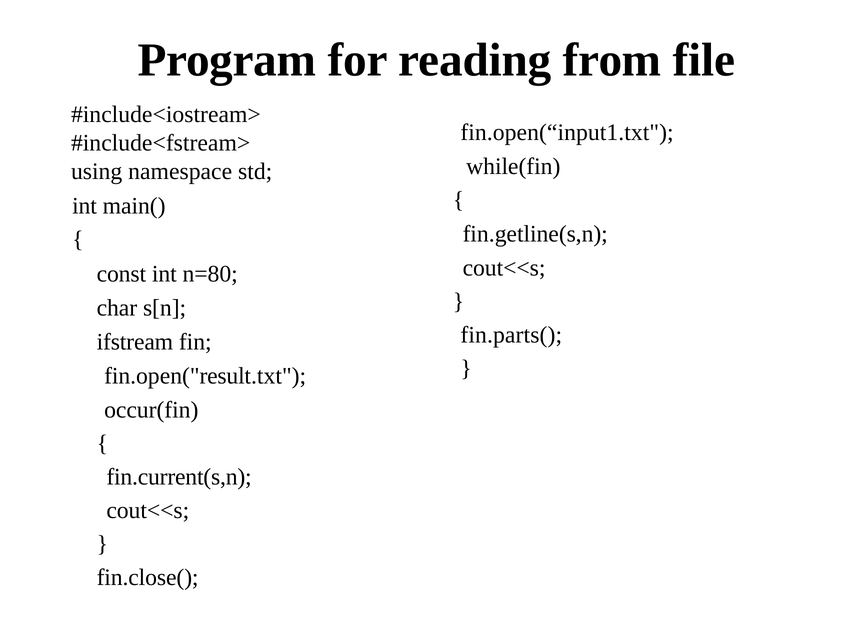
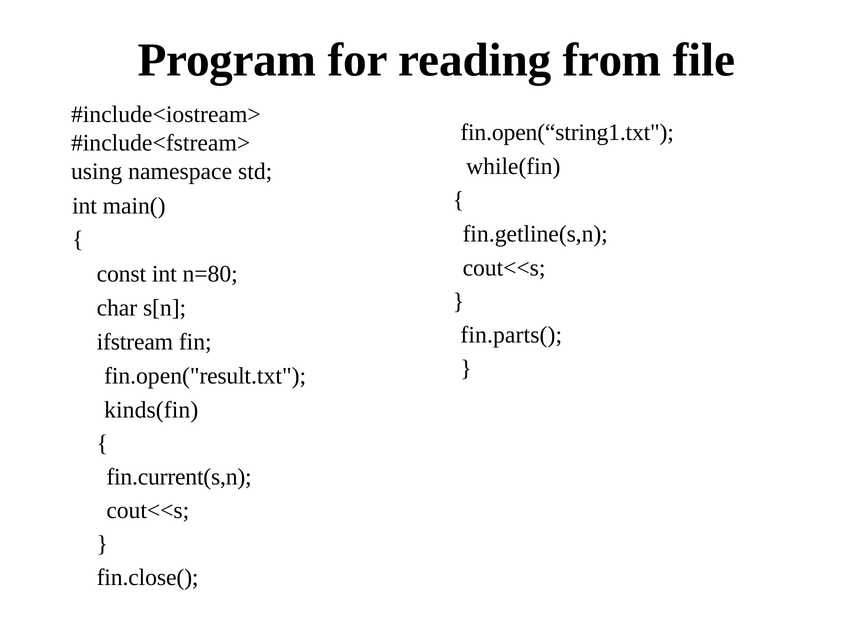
fin.open(“input1.txt: fin.open(“input1.txt -> fin.open(“string1.txt
occur(fin: occur(fin -> kinds(fin
